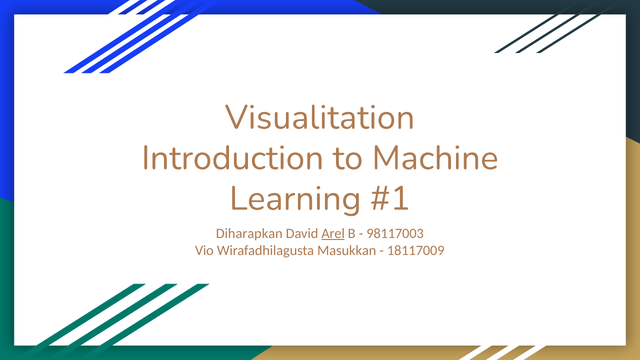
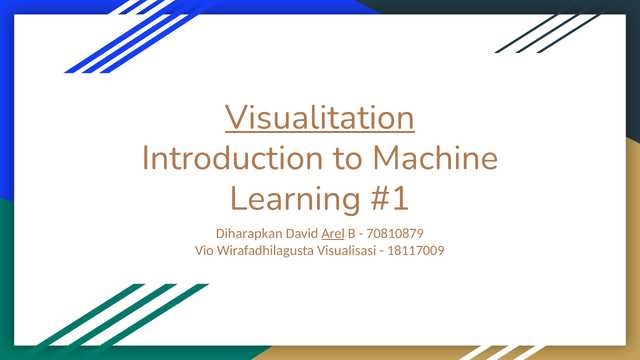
Visualitation underline: none -> present
98117003: 98117003 -> 70810879
Masukkan: Masukkan -> Visualisasi
